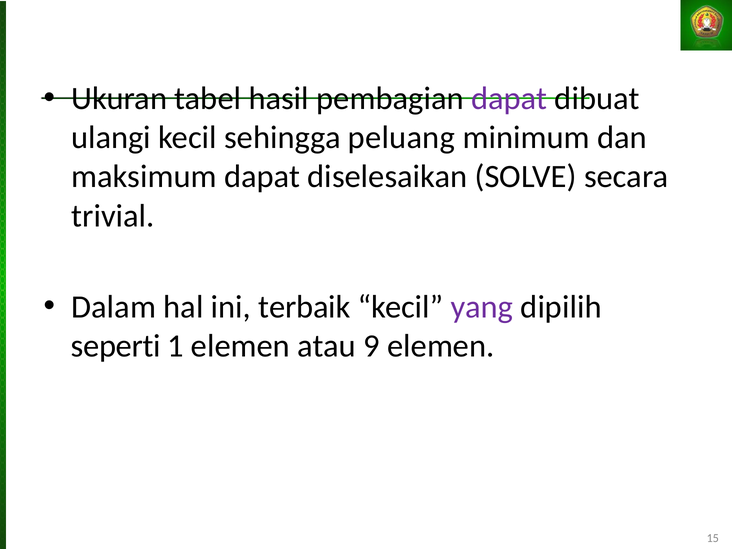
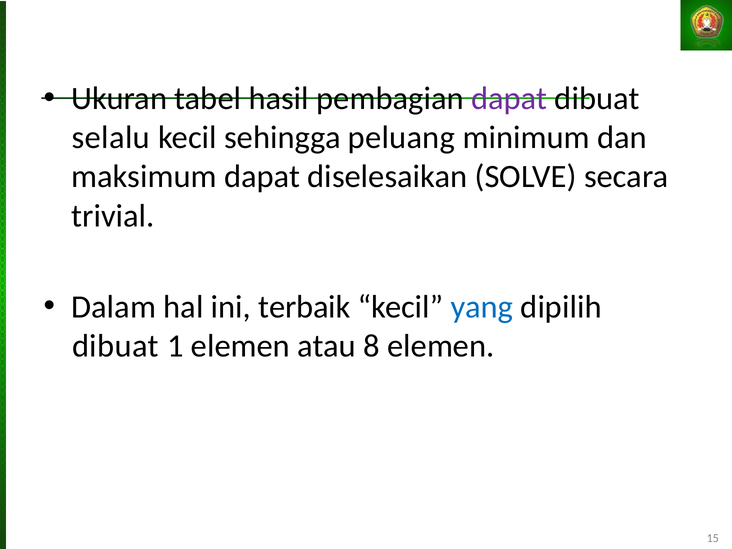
ulangi: ulangi -> selalu
yang colour: purple -> blue
seperti at (116, 346): seperti -> dibuat
9: 9 -> 8
